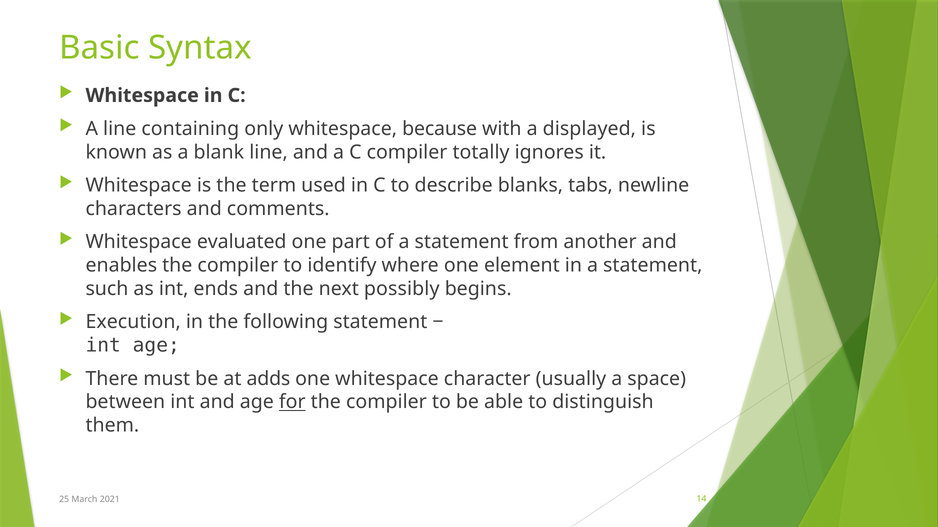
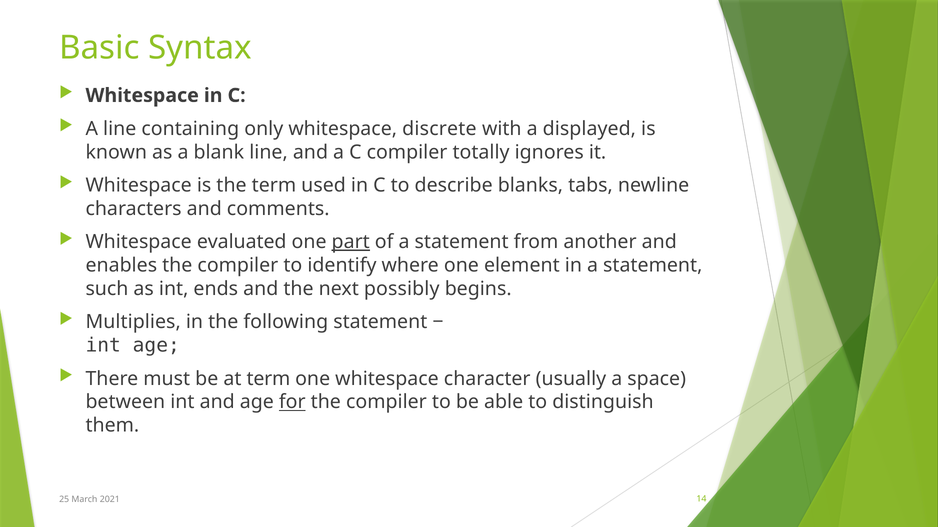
because: because -> discrete
part underline: none -> present
Execution: Execution -> Multiplies
at adds: adds -> term
